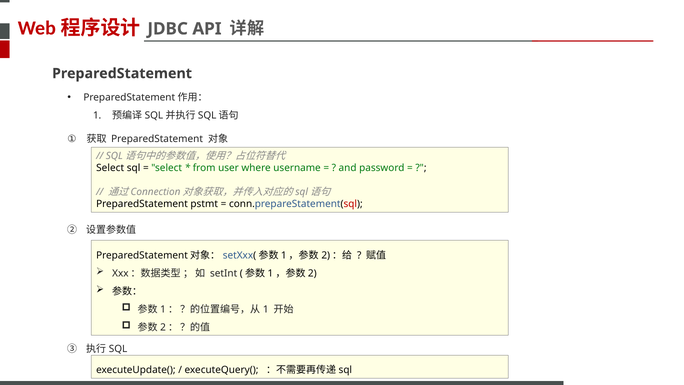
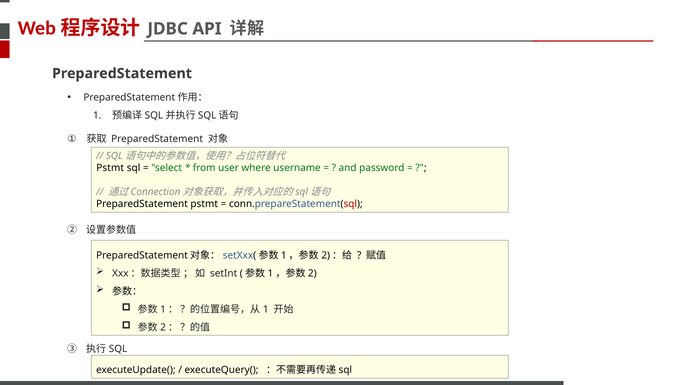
Select at (110, 168): Select -> Pstmt
